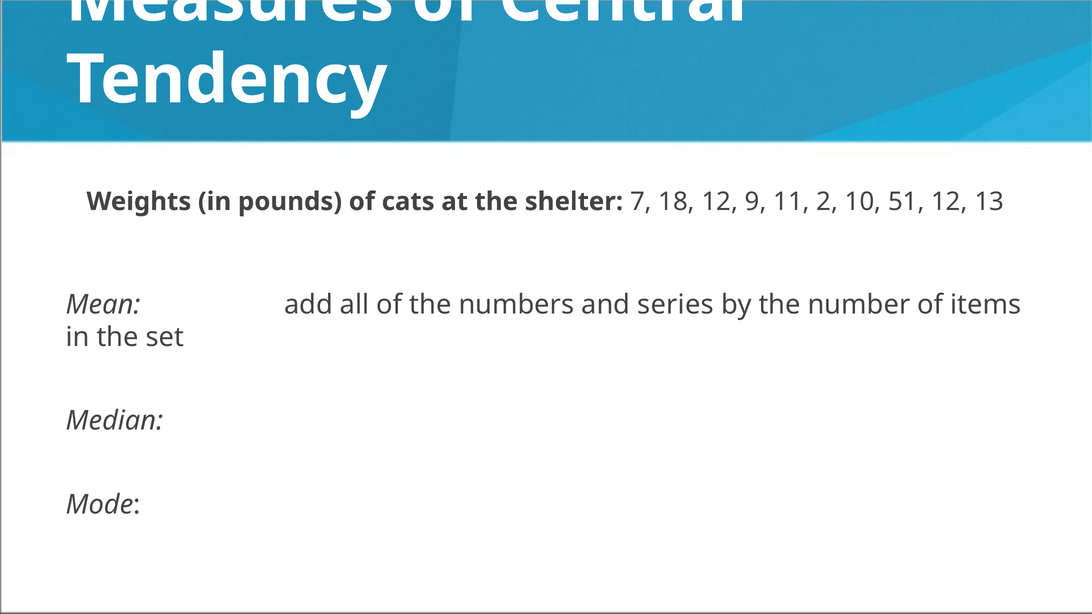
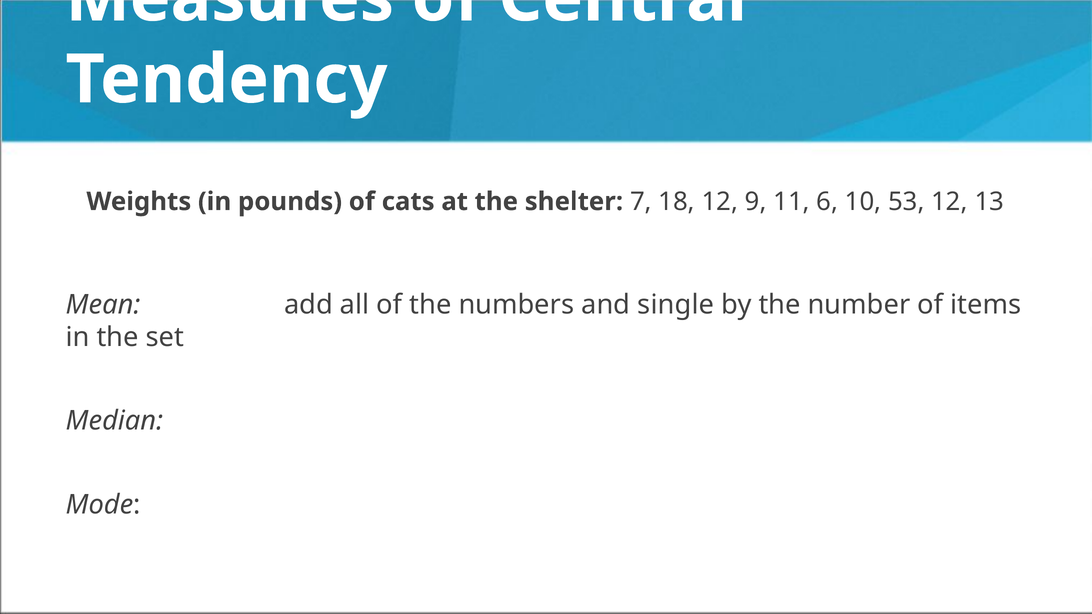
2: 2 -> 6
51: 51 -> 53
series: series -> single
